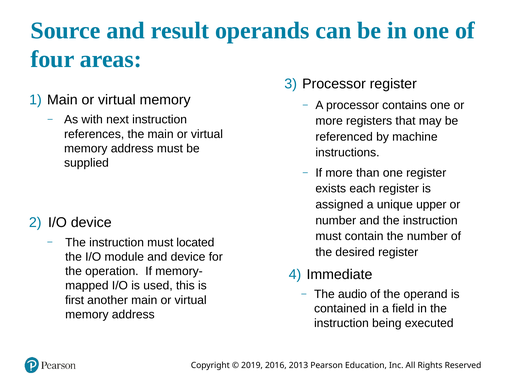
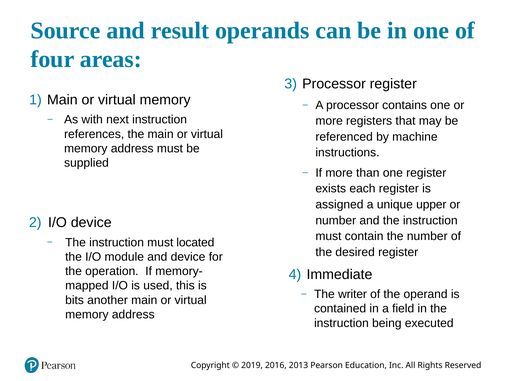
audio: audio -> writer
first: first -> bits
